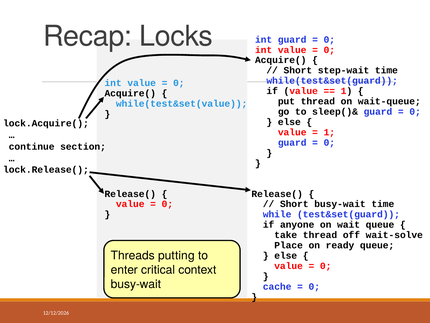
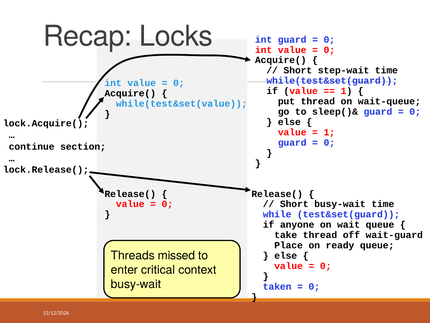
wait-solve: wait-solve -> wait-guard
putting: putting -> missed
cache: cache -> taken
